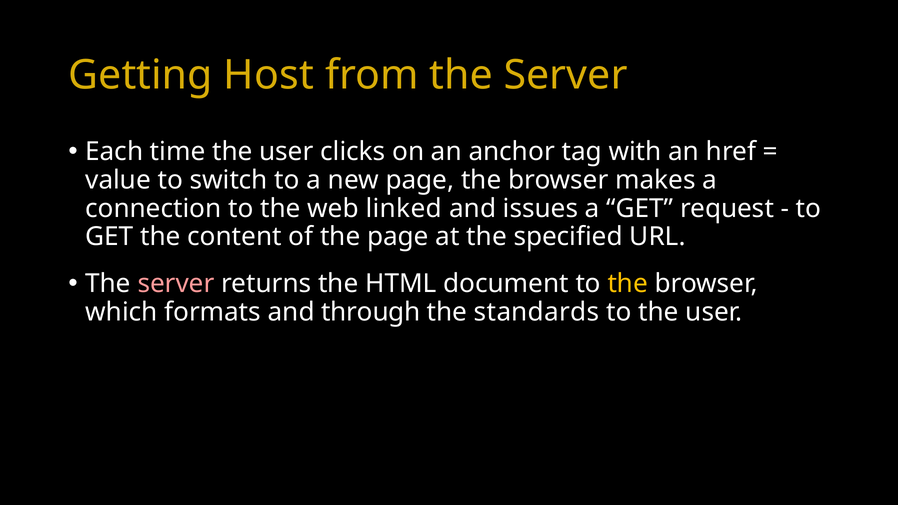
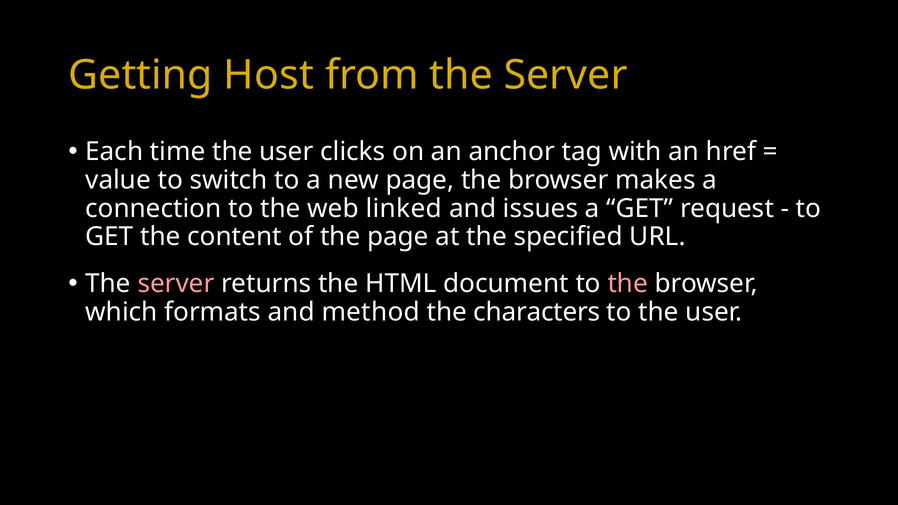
the at (628, 284) colour: yellow -> pink
through: through -> method
standards: standards -> characters
